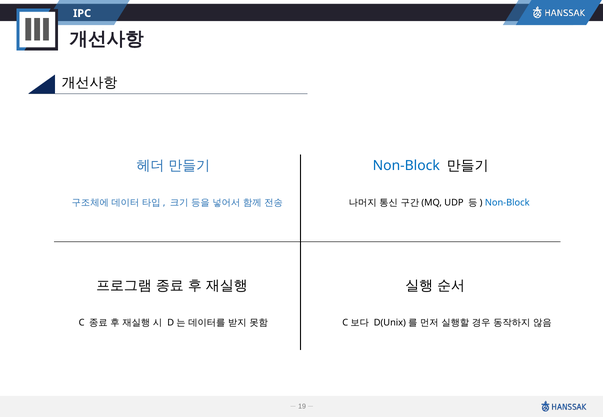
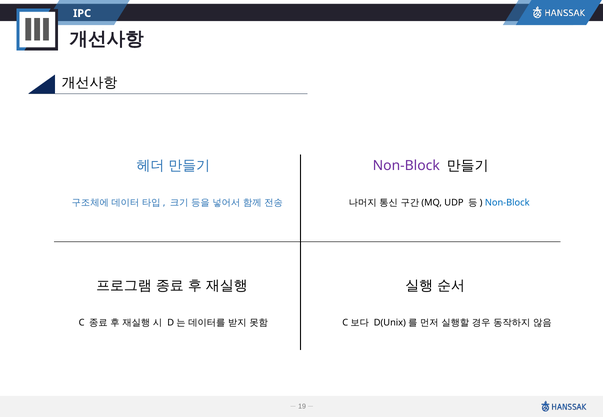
Non-Block at (406, 166) colour: blue -> purple
